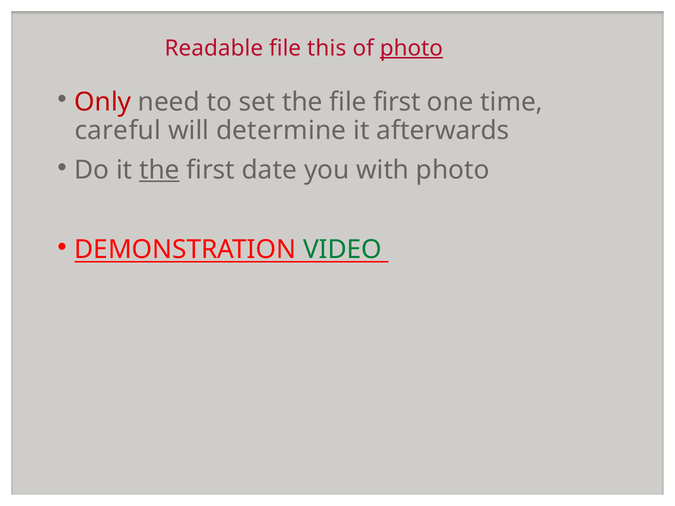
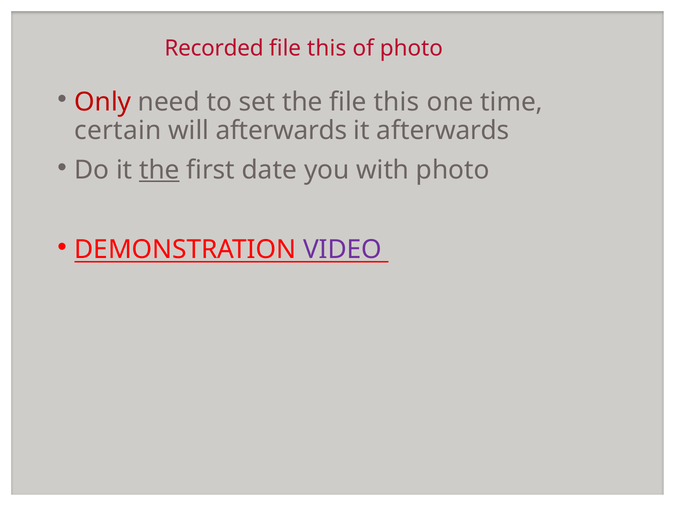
Readable: Readable -> Recorded
photo at (411, 48) underline: present -> none
the file first: first -> this
careful: careful -> certain
will determine: determine -> afterwards
VIDEO colour: green -> purple
